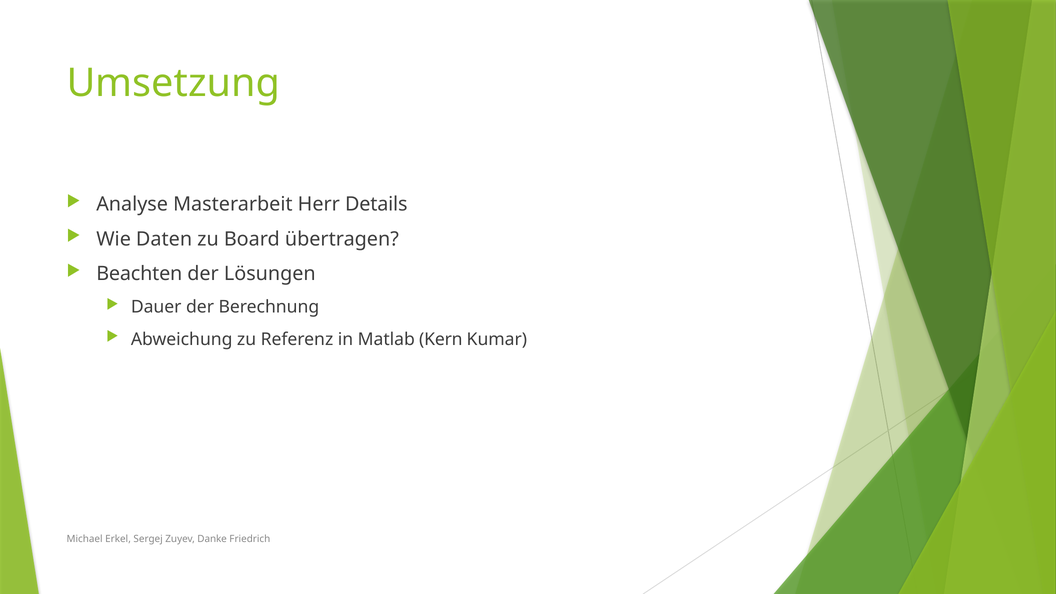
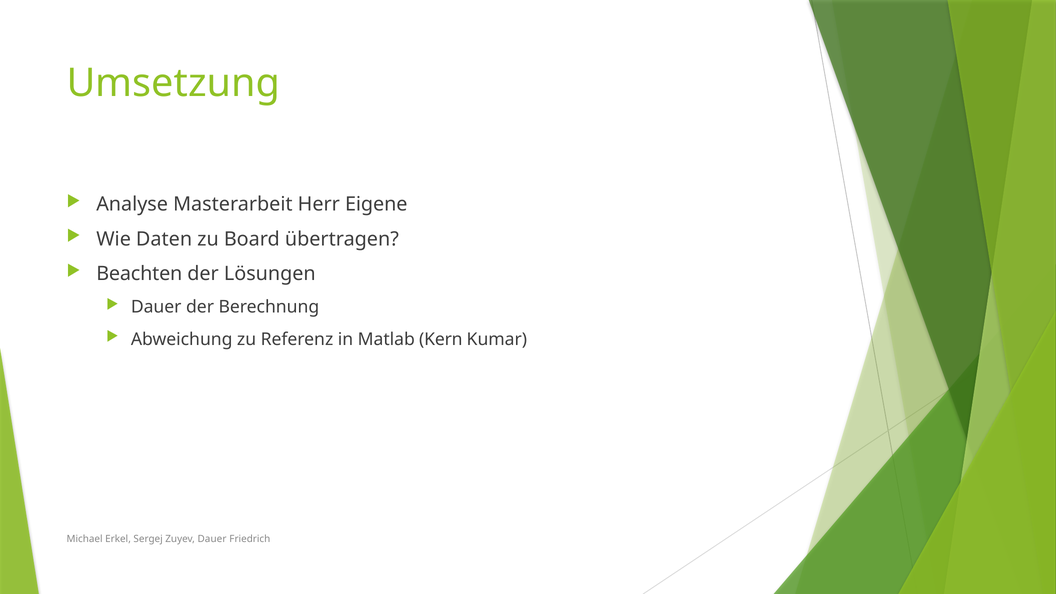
Details: Details -> Eigene
Zuyev Danke: Danke -> Dauer
